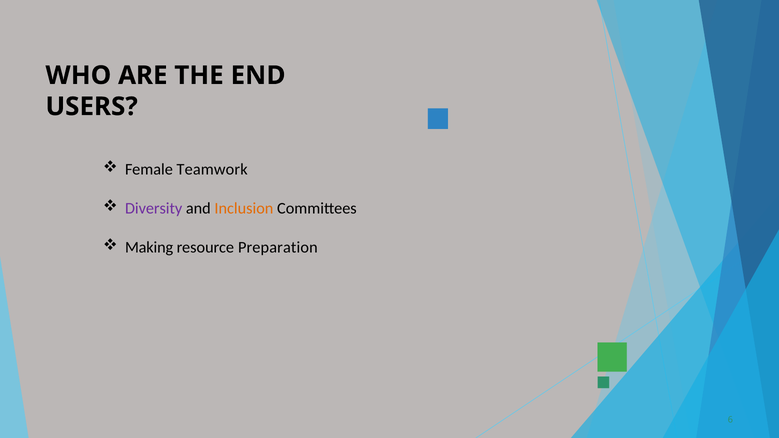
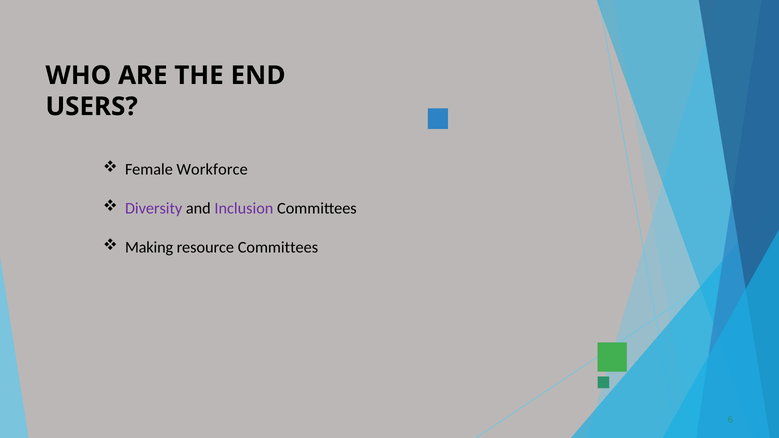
Teamwork: Teamwork -> Workforce
Inclusion colour: orange -> purple
resource Preparation: Preparation -> Committees
